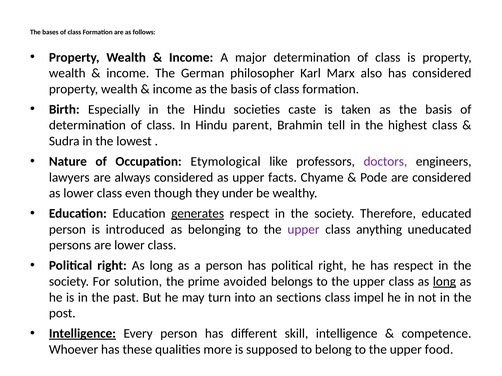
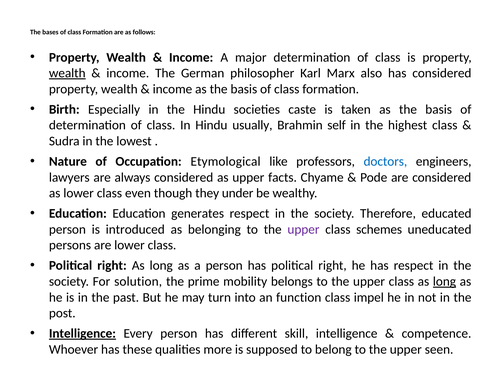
wealth at (67, 73) underline: none -> present
parent: parent -> usually
tell: tell -> self
doctors colour: purple -> blue
generates underline: present -> none
anything: anything -> schemes
avoided: avoided -> mobility
sections: sections -> function
food: food -> seen
